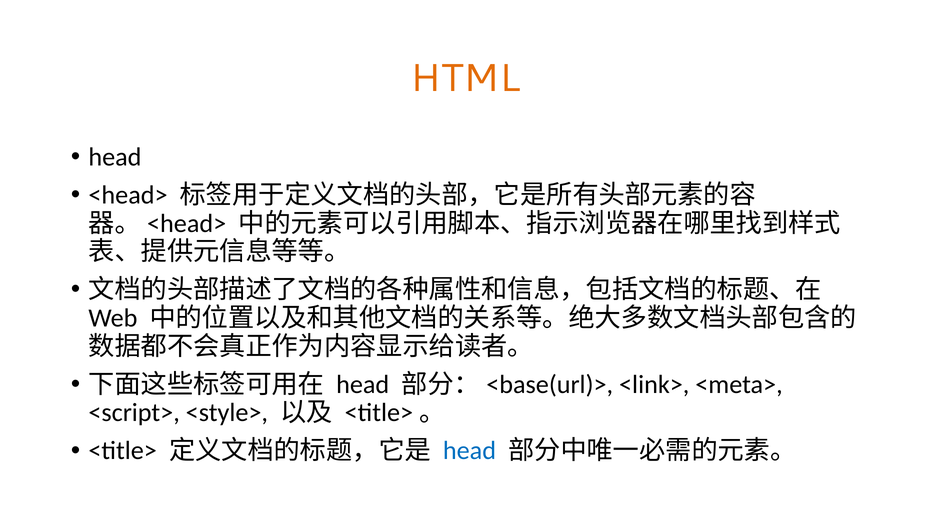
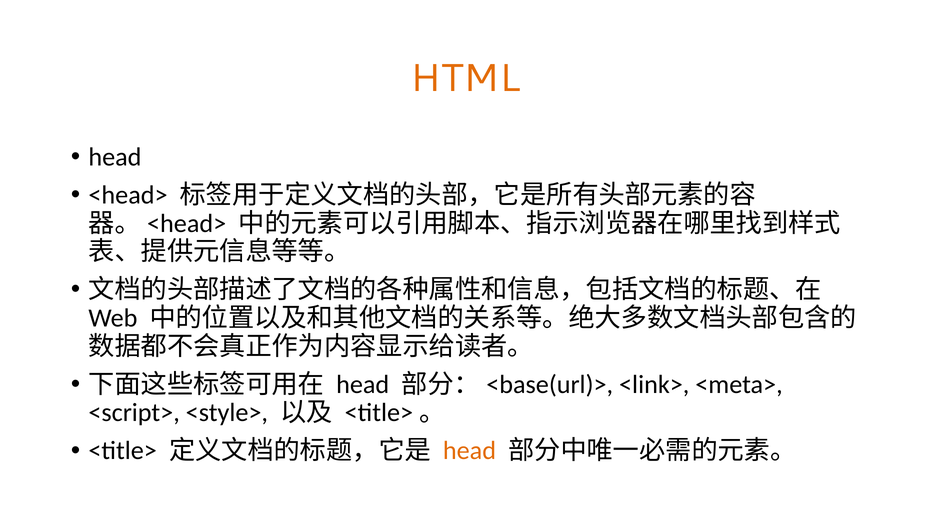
head at (470, 451) colour: blue -> orange
